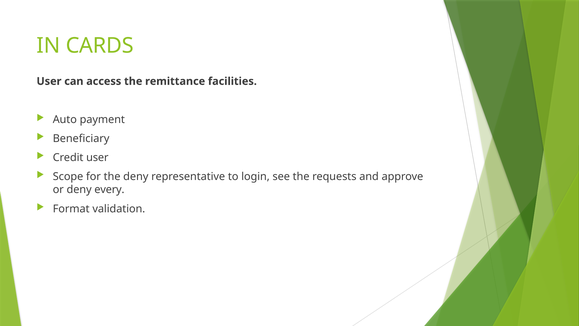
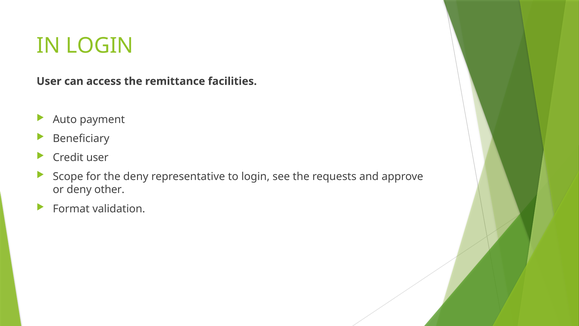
IN CARDS: CARDS -> LOGIN
every: every -> other
